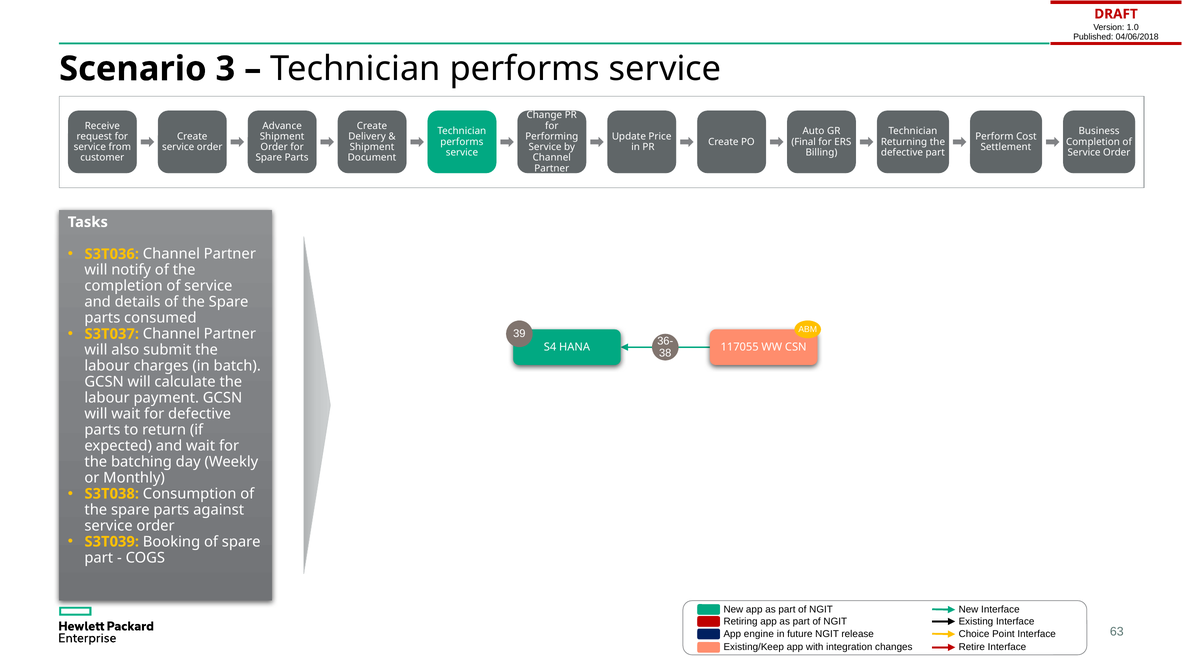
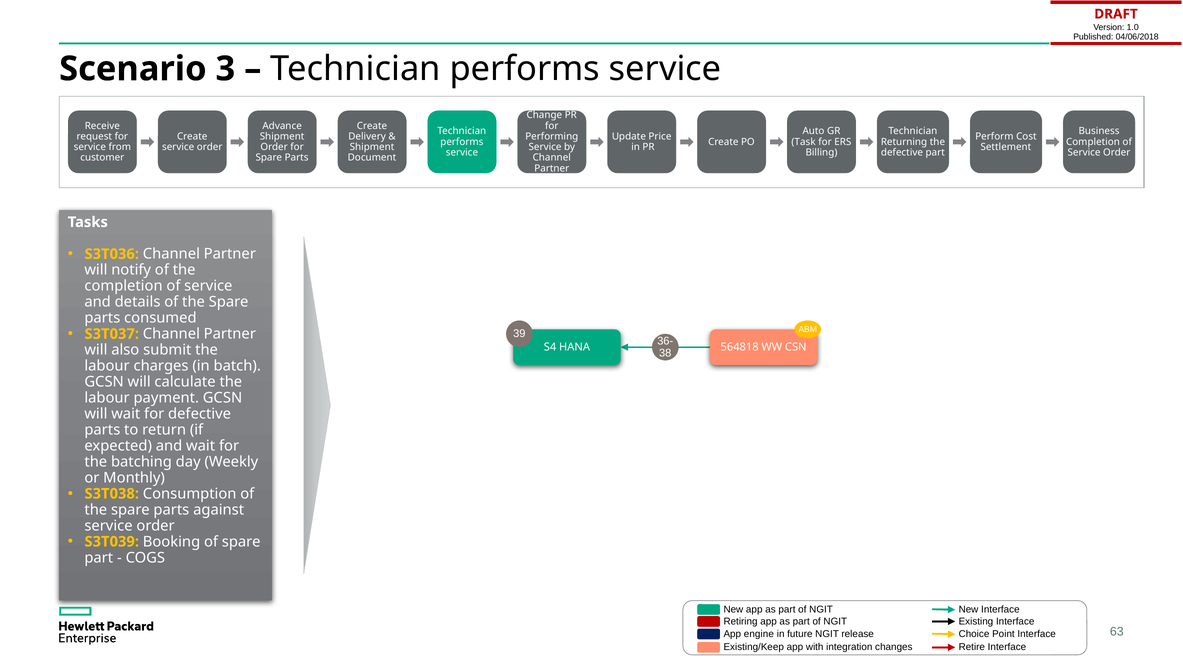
Final: Final -> Task
117055: 117055 -> 564818
